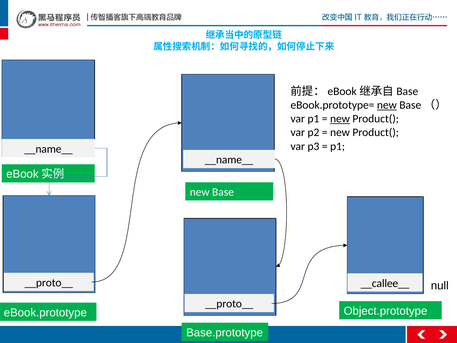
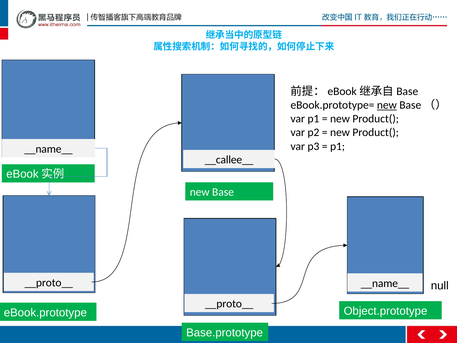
new at (340, 119) underline: present -> none
__name__ at (229, 160): __name__ -> __callee__
__callee__ at (385, 283): __callee__ -> __name__
